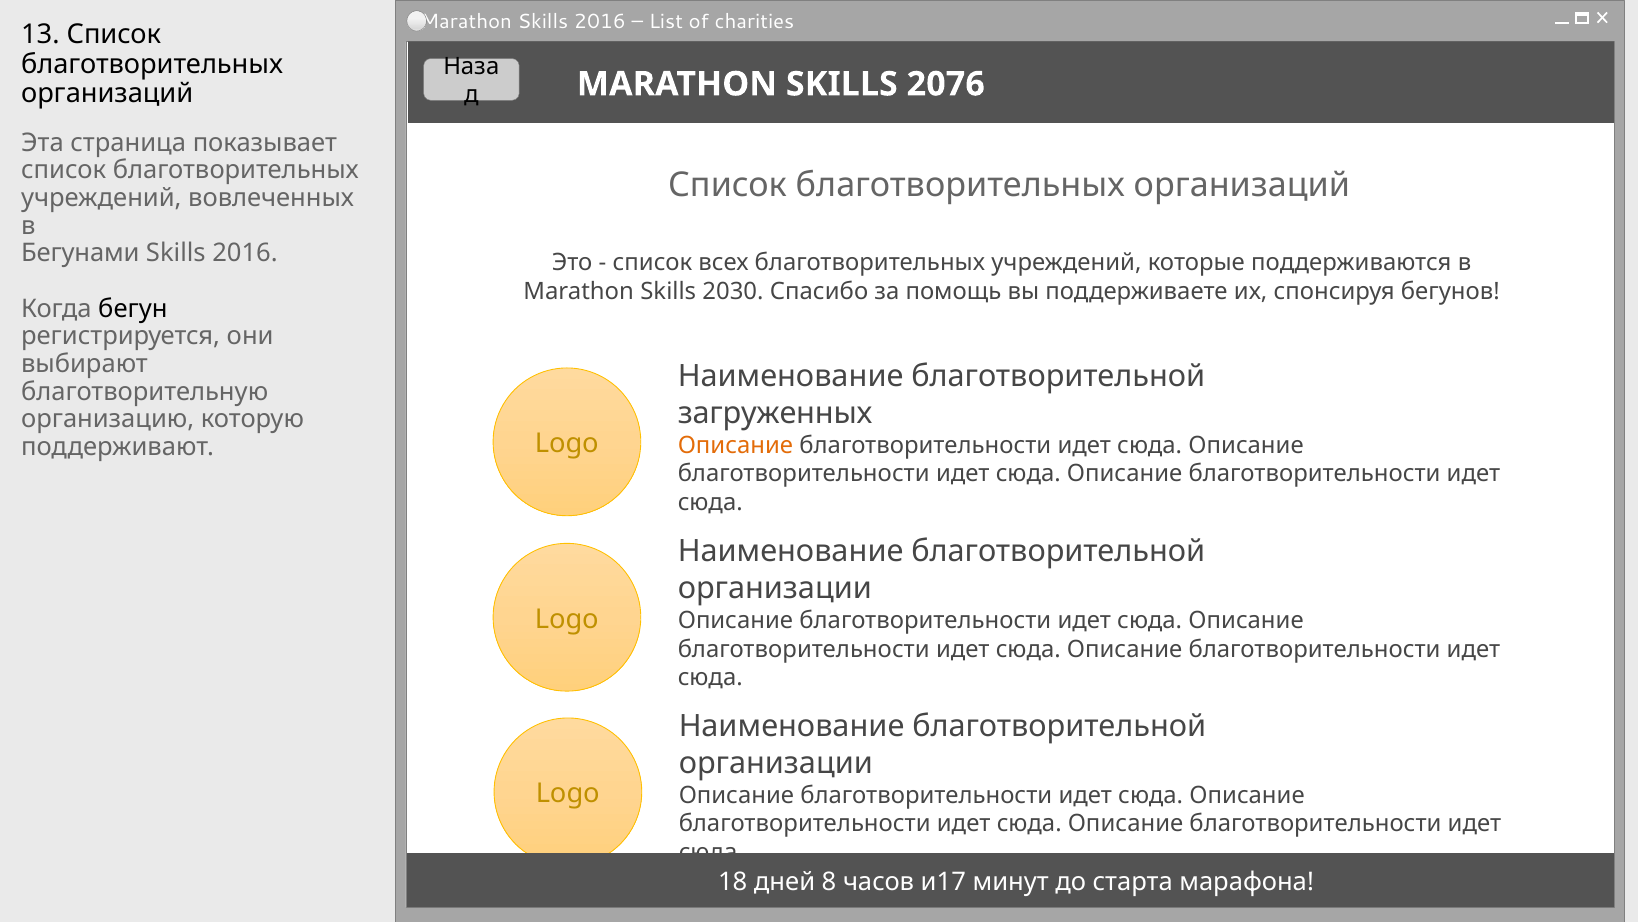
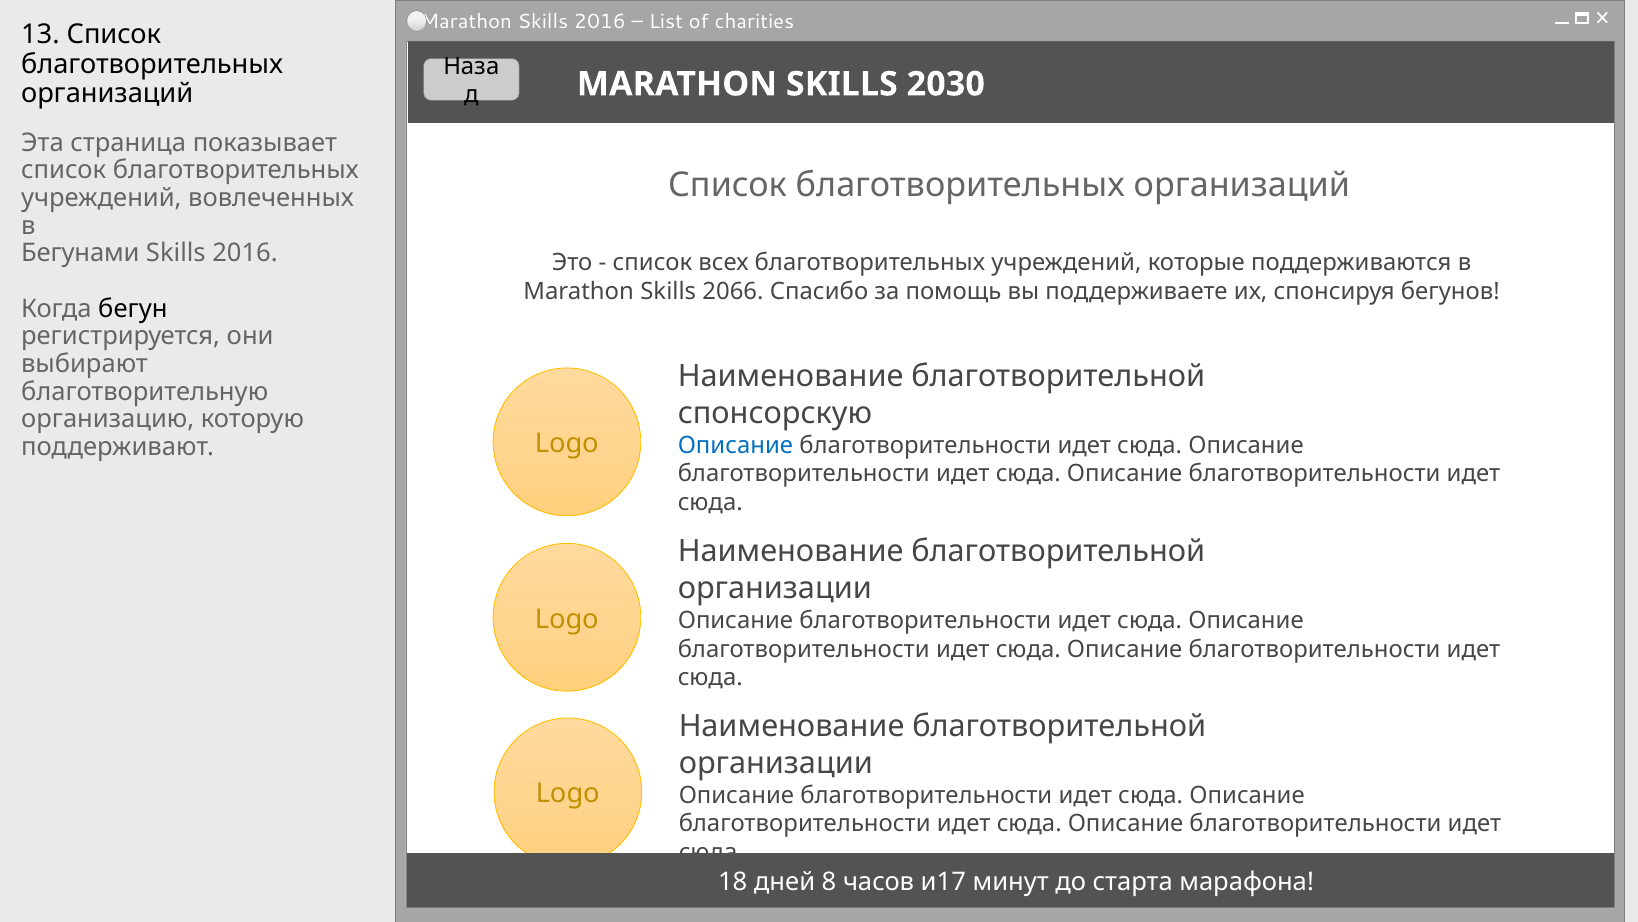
2076: 2076 -> 2030
2030: 2030 -> 2066
загруженных: загруженных -> спонсорскую
Описание at (735, 445) colour: orange -> blue
